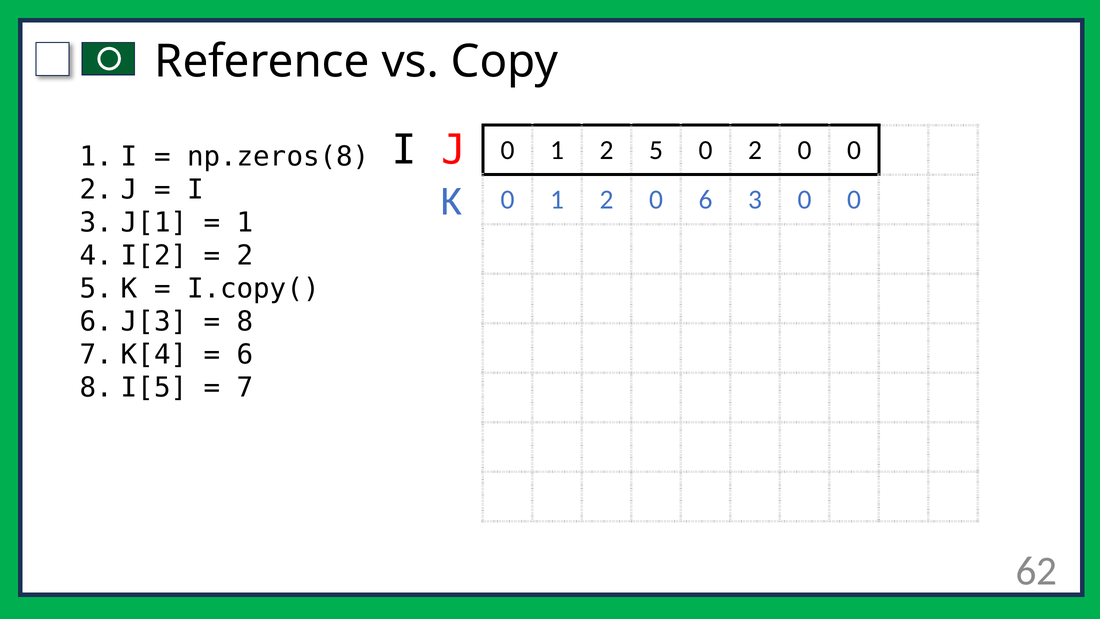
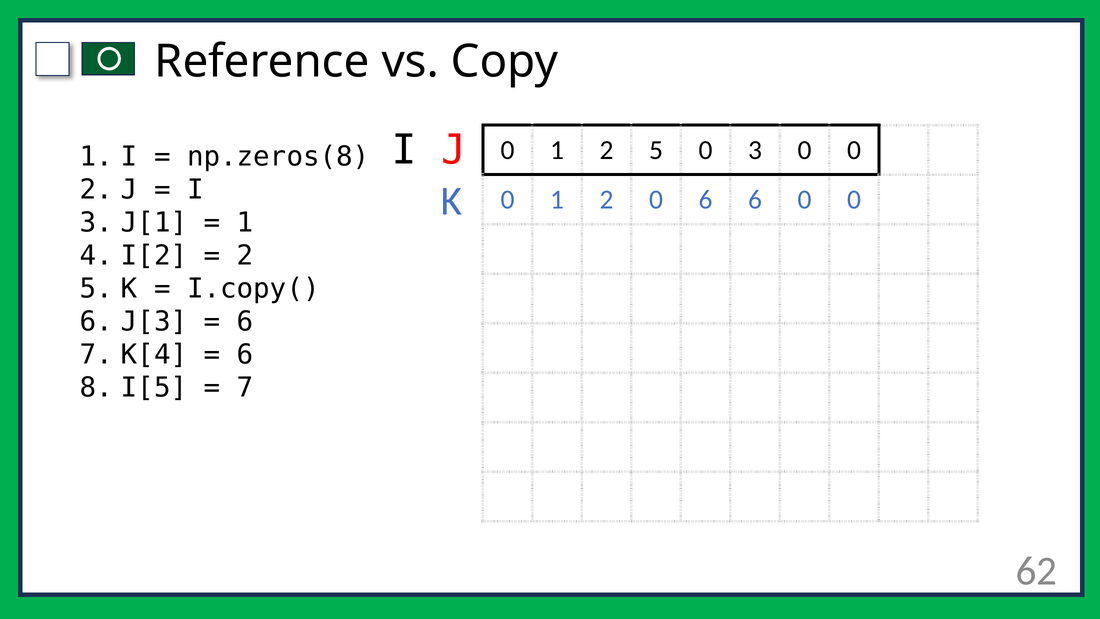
0 2: 2 -> 3
6 3: 3 -> 6
8 at (245, 322): 8 -> 6
